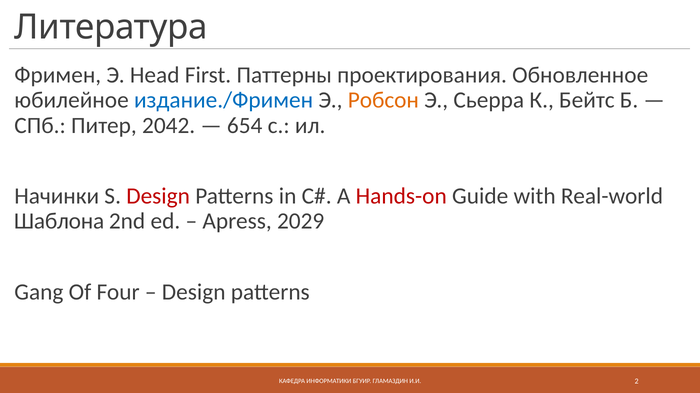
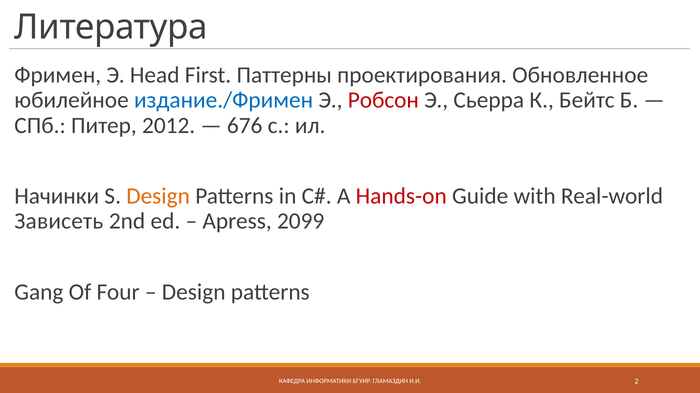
Робсон colour: orange -> red
2042: 2042 -> 2012
654: 654 -> 676
Design at (158, 196) colour: red -> orange
Шаблона: Шаблона -> Зависеть
2029: 2029 -> 2099
